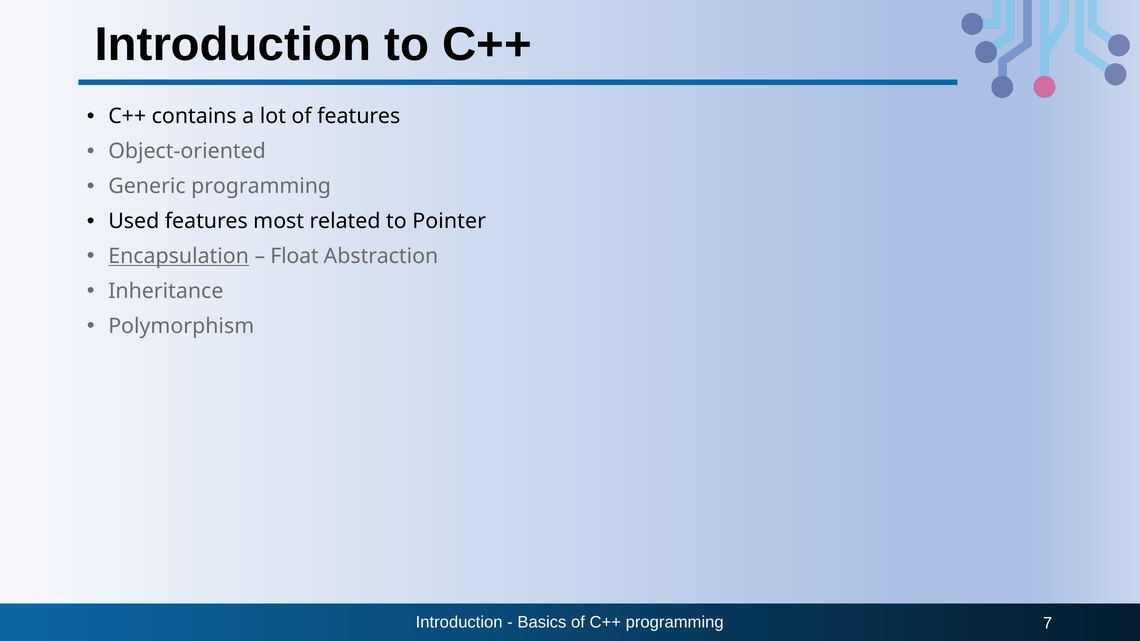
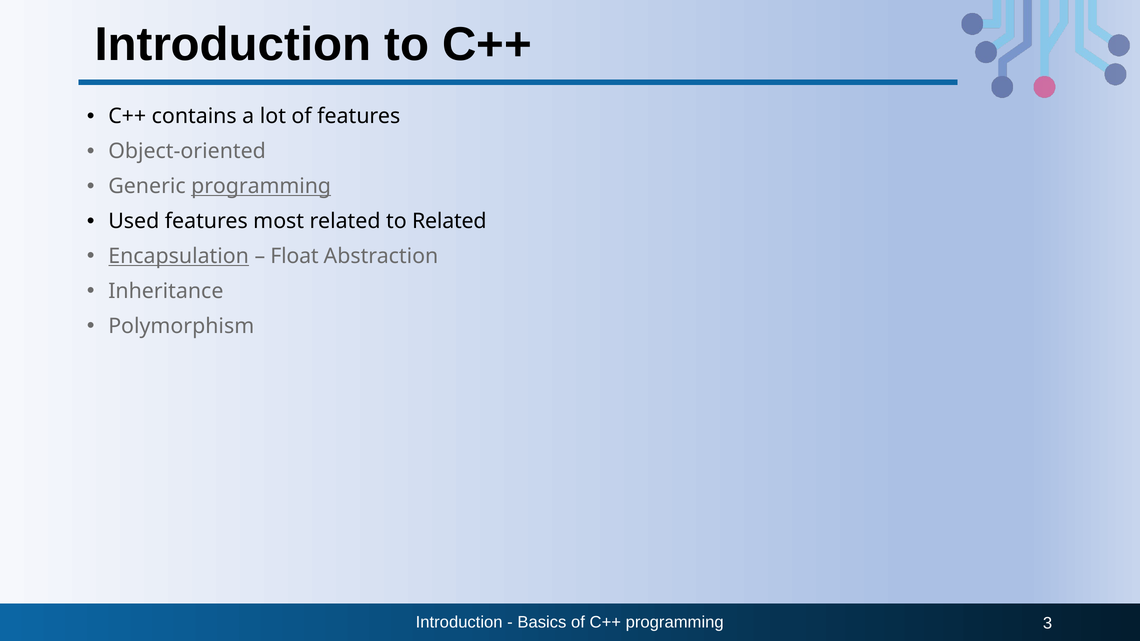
programming at (261, 186) underline: none -> present
to Pointer: Pointer -> Related
7: 7 -> 3
